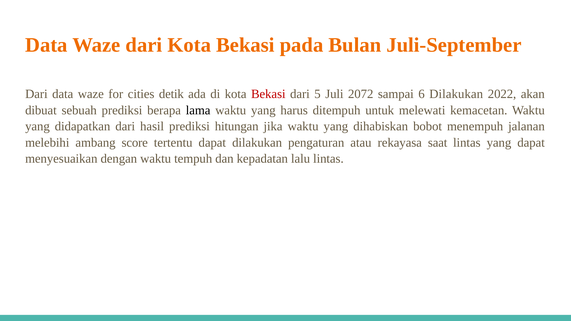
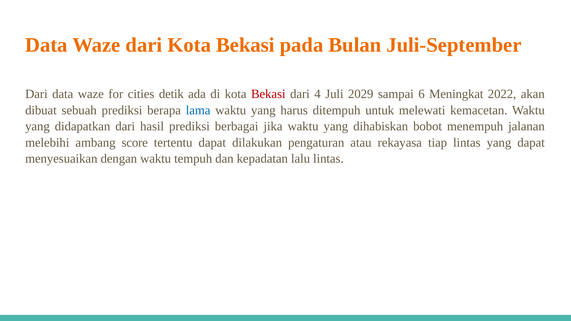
5: 5 -> 4
2072: 2072 -> 2029
6 Dilakukan: Dilakukan -> Meningkat
lama colour: black -> blue
hitungan: hitungan -> berbagai
saat: saat -> tiap
